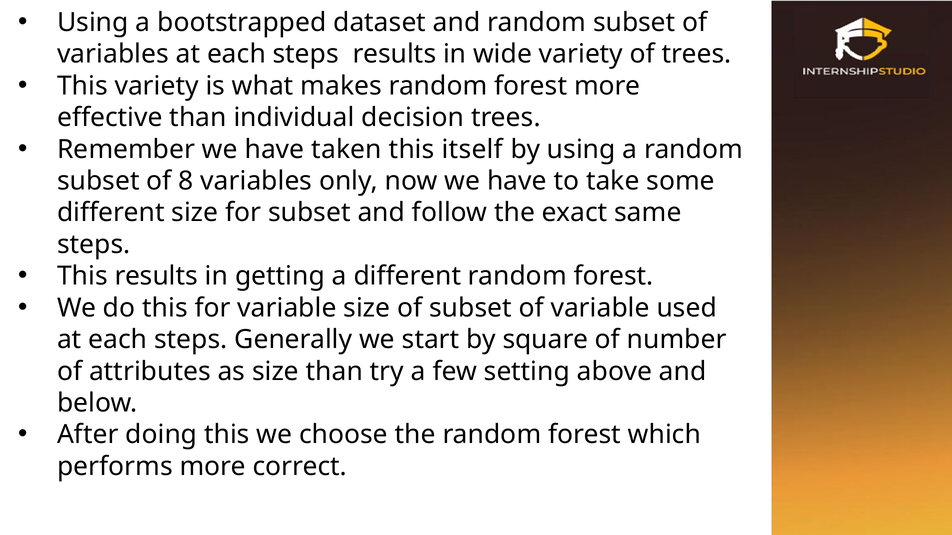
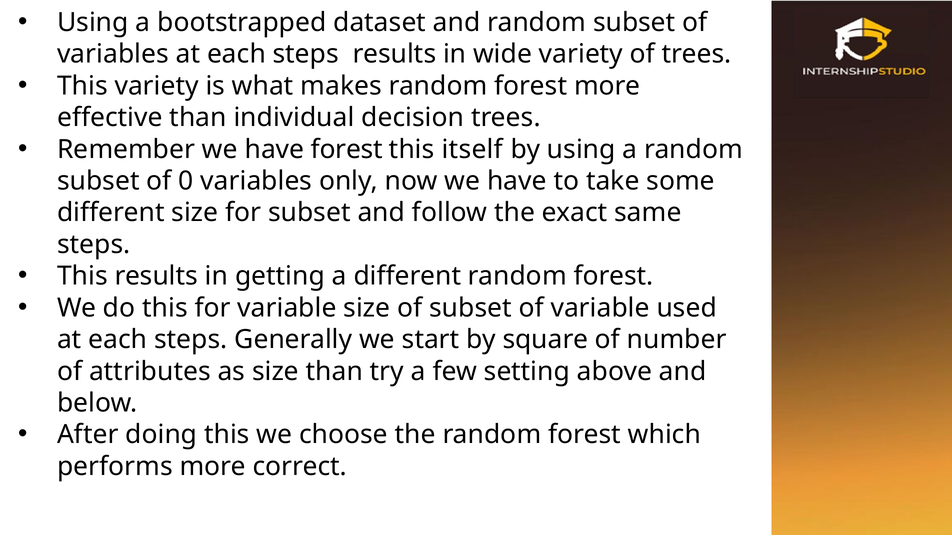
have taken: taken -> forest
8: 8 -> 0
